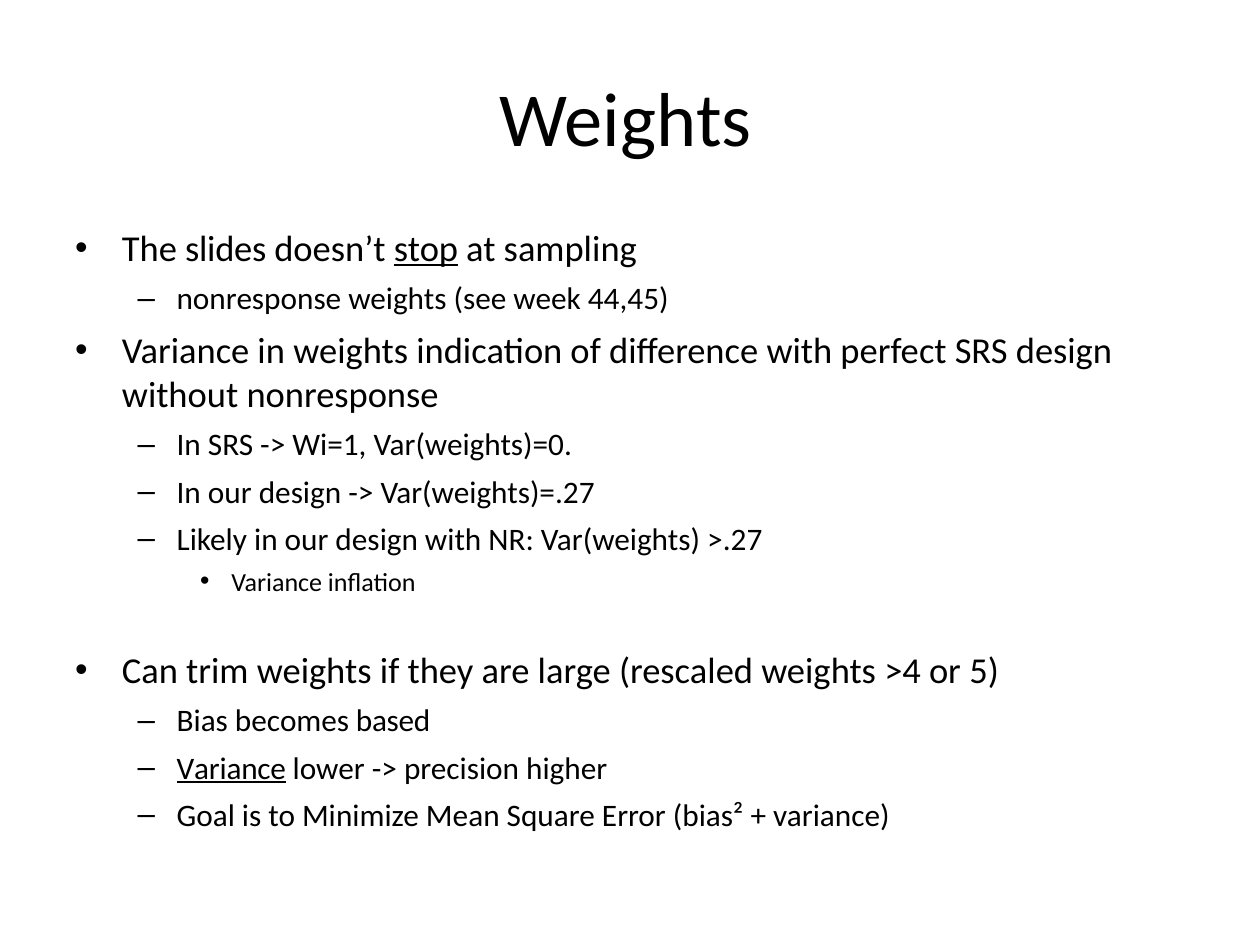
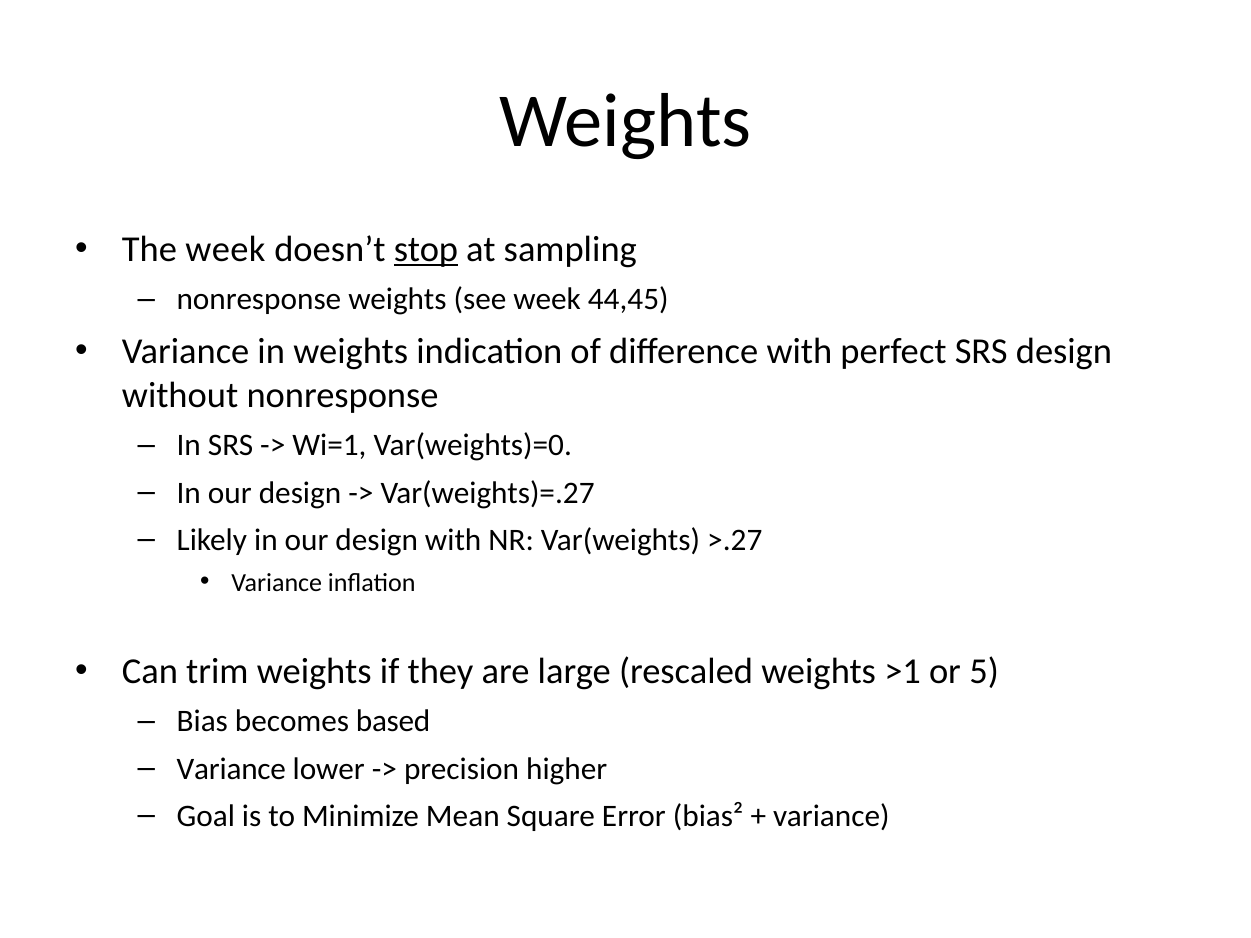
The slides: slides -> week
>4: >4 -> >1
Variance at (231, 769) underline: present -> none
